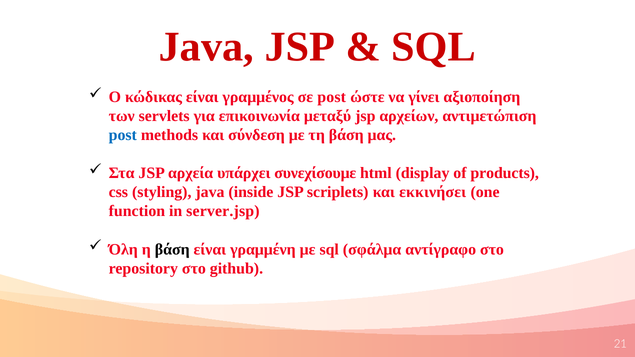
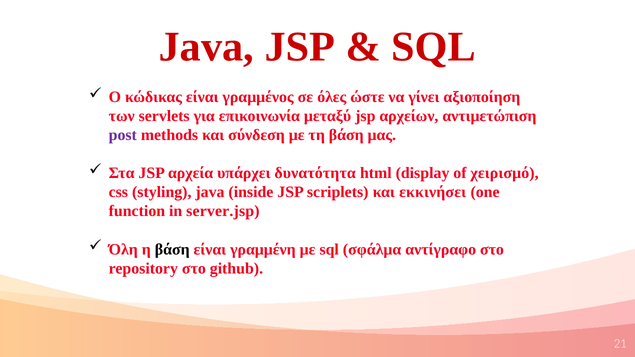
σε post: post -> όλες
post at (123, 135) colour: blue -> purple
συνεχίσουμε: συνεχίσουμε -> δυνατότητα
products: products -> χειρισμό
